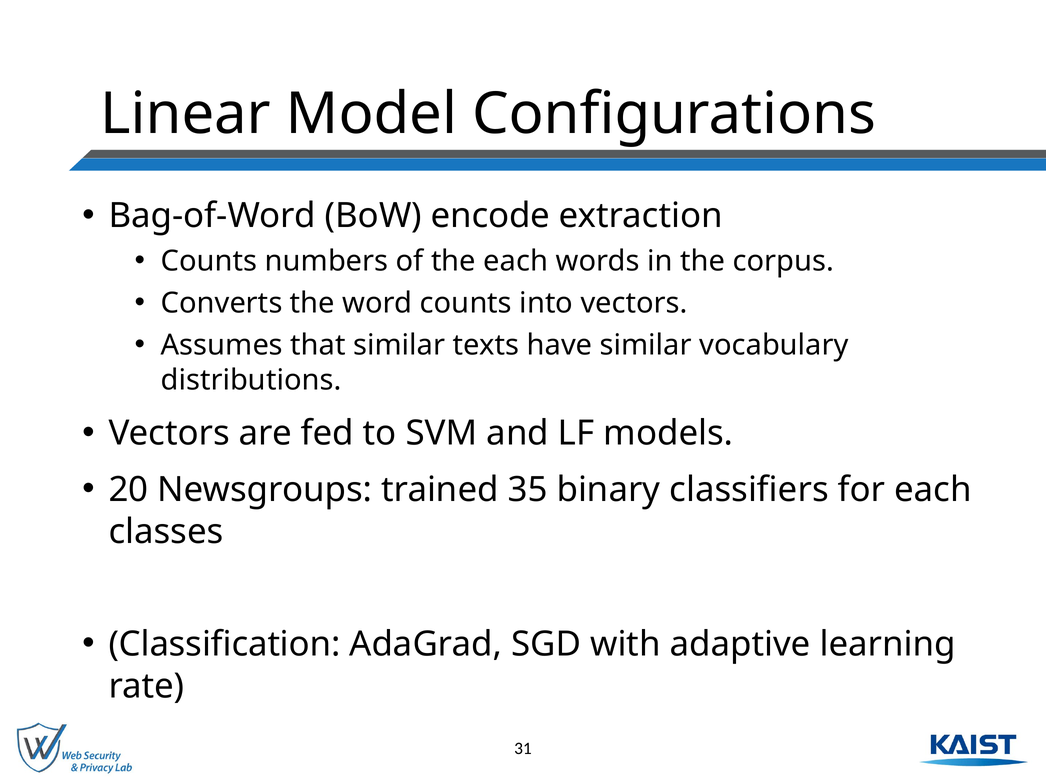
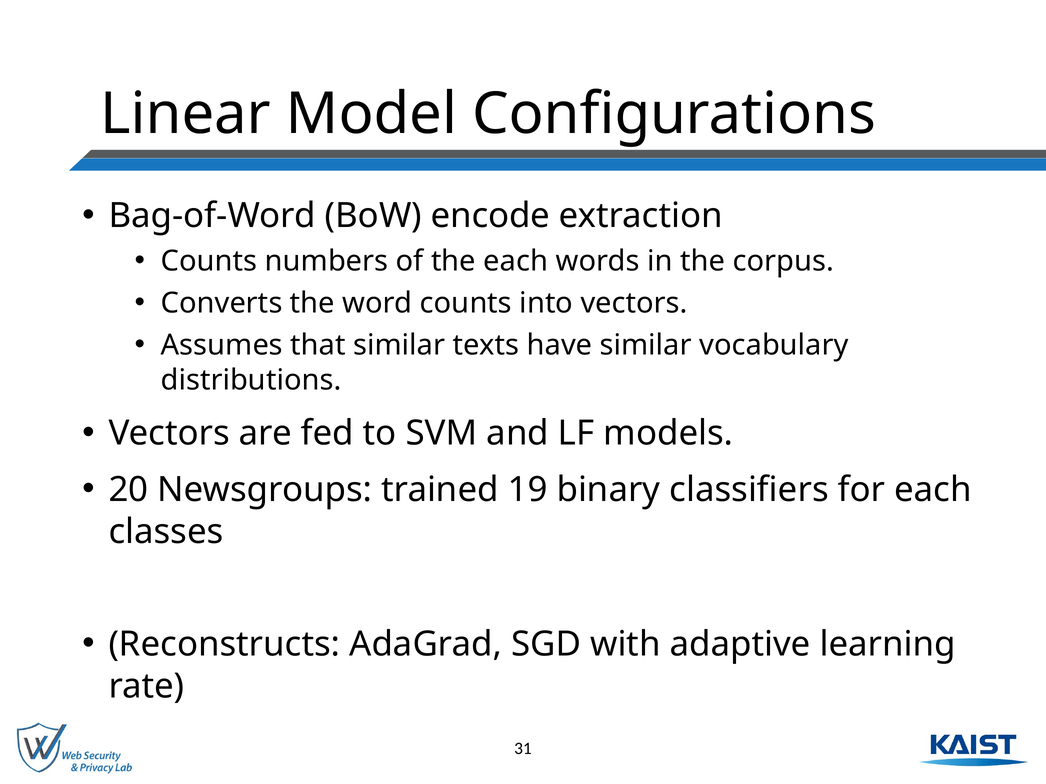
35: 35 -> 19
Classification: Classification -> Reconstructs
